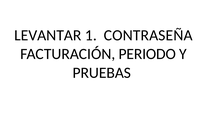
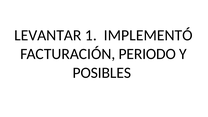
CONTRASEÑA: CONTRASEÑA -> IMPLEMENTÓ
PRUEBAS: PRUEBAS -> POSIBLES
